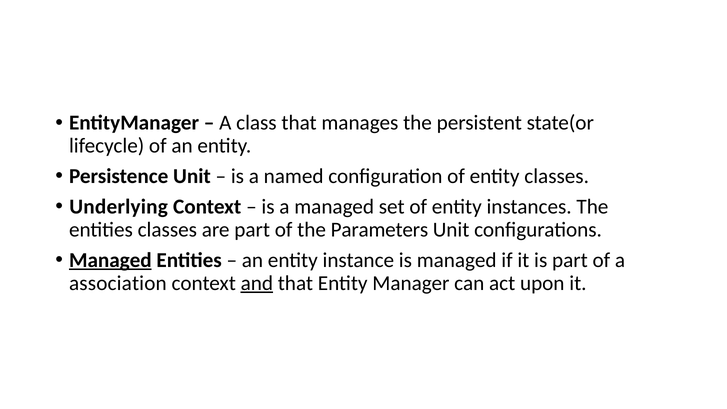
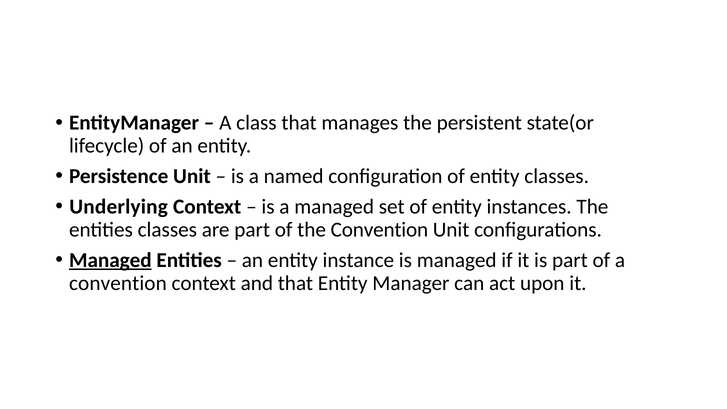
the Parameters: Parameters -> Convention
association at (118, 283): association -> convention
and underline: present -> none
